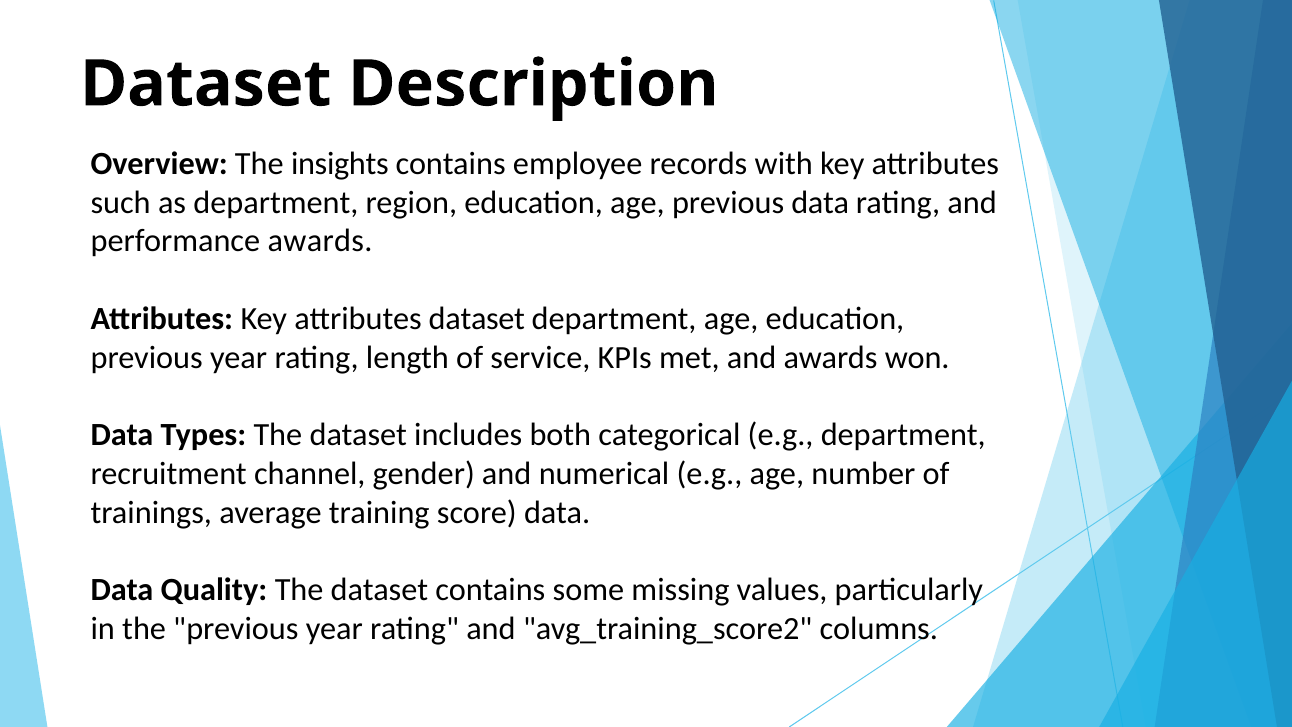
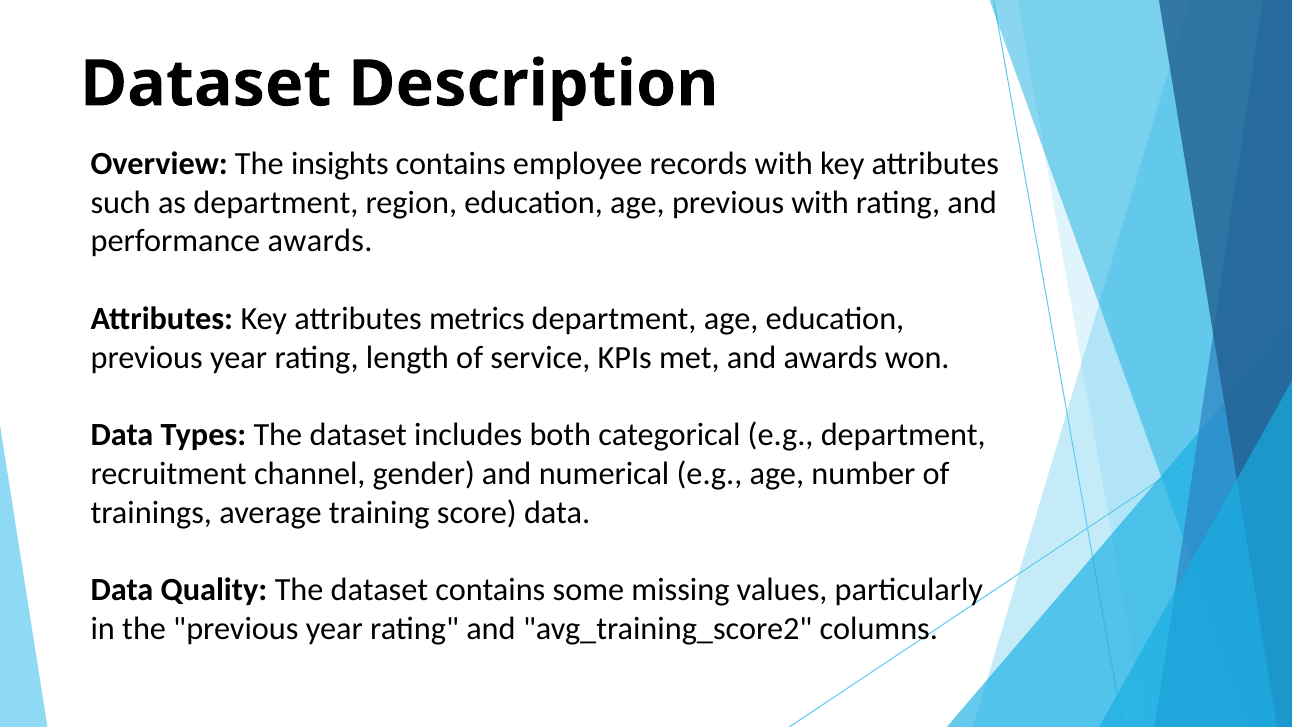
previous data: data -> with
attributes dataset: dataset -> metrics
